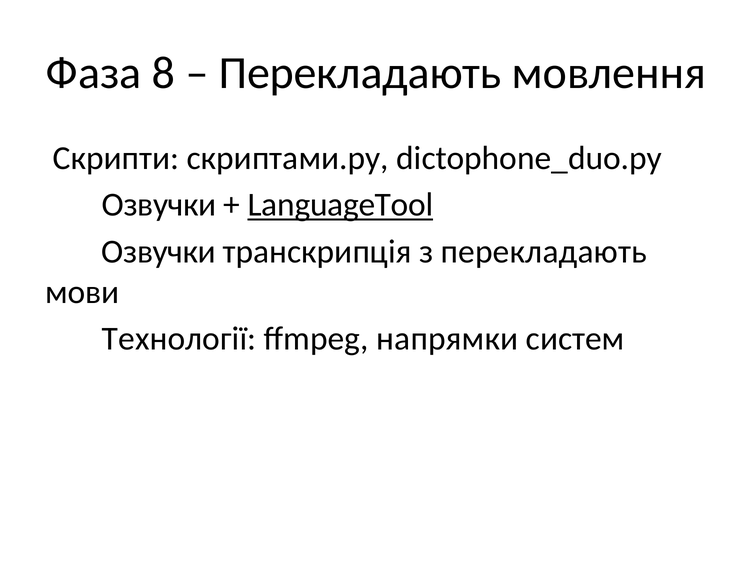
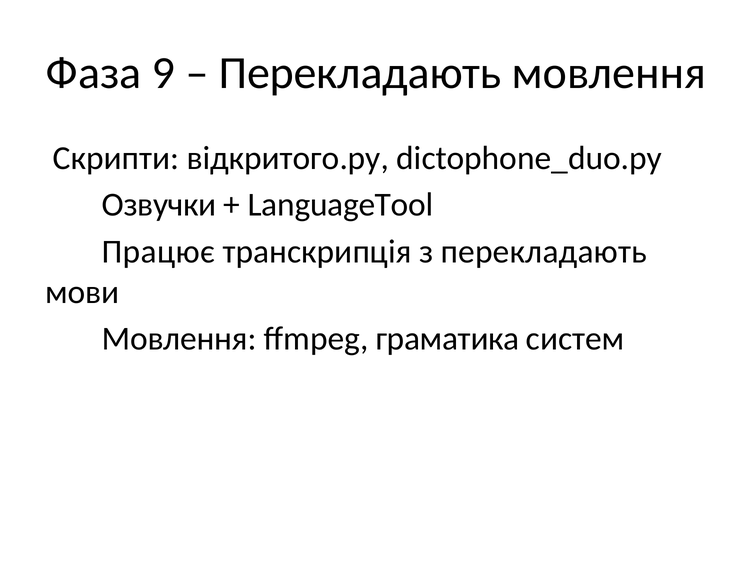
8: 8 -> 9
скриптами.py: скриптами.py -> відкритого.py
LanguageTool underline: present -> none
Озвучки at (159, 252): Озвучки -> Працює
Технології at (179, 339): Технології -> Мовлення
напрямки: напрямки -> граматика
